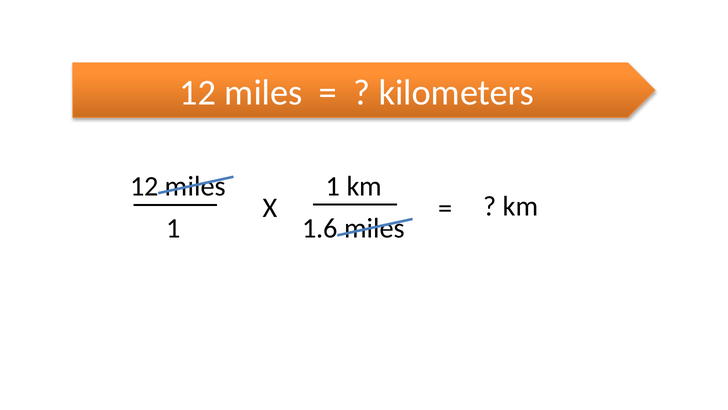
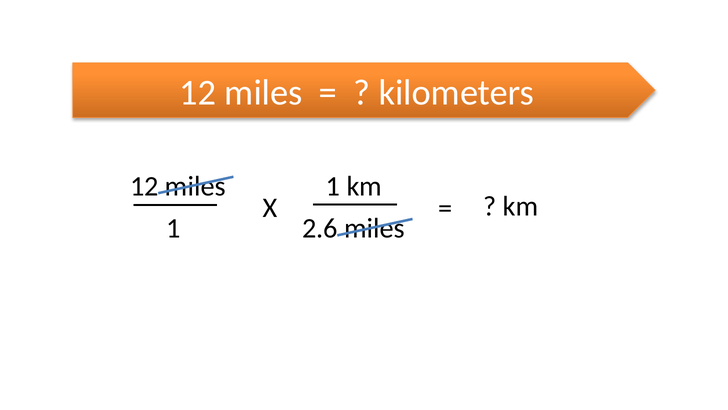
1.6: 1.6 -> 2.6
